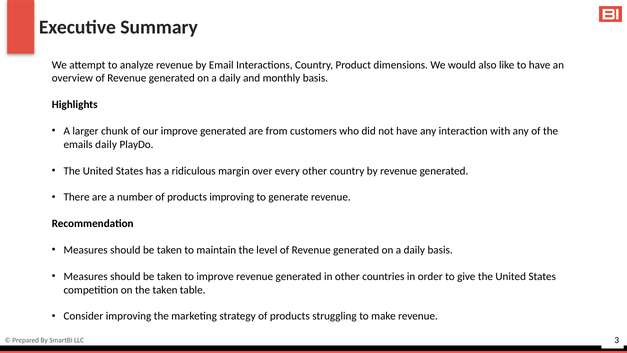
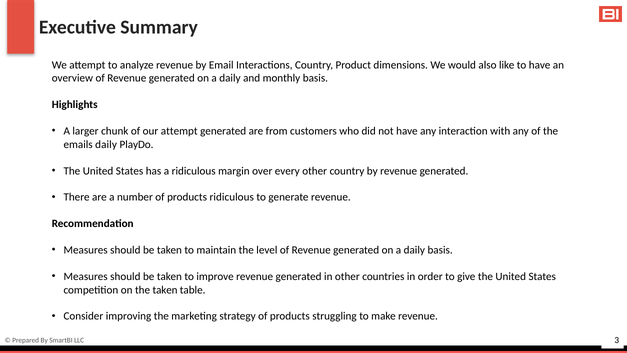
our improve: improve -> attempt
products improving: improving -> ridiculous
